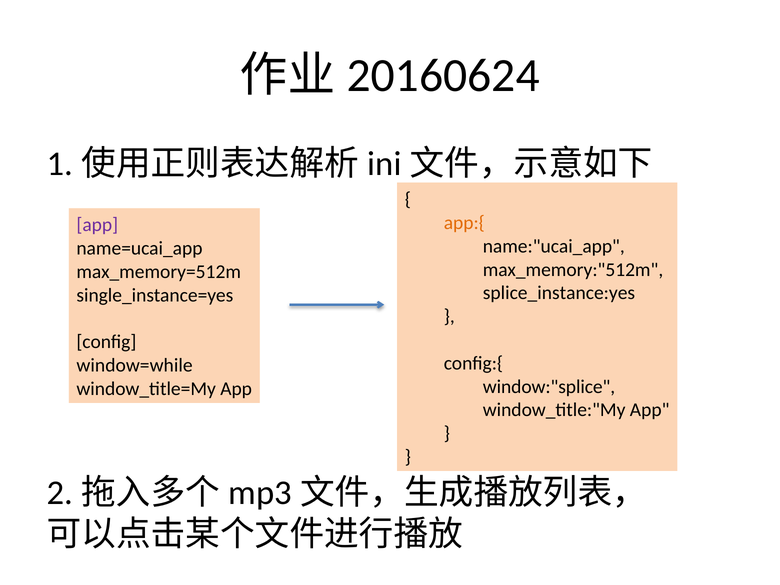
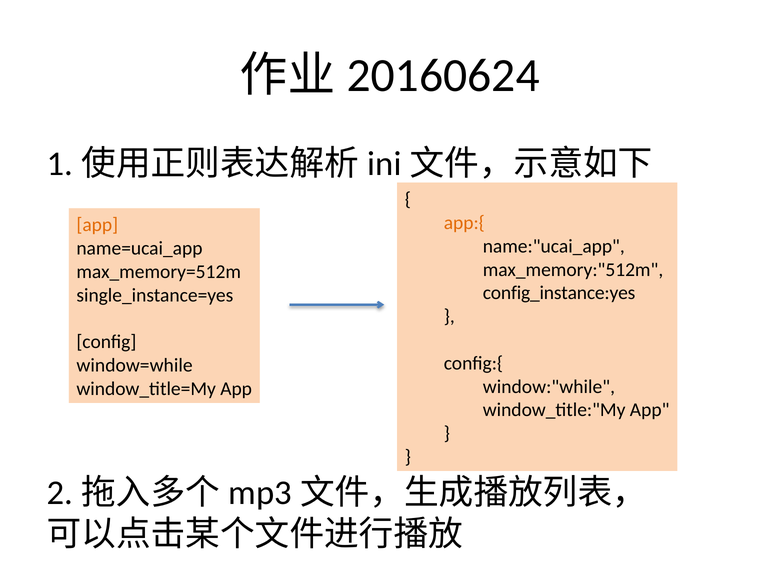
app at (97, 225) colour: purple -> orange
splice_instance:yes: splice_instance:yes -> config_instance:yes
window:"splice: window:"splice -> window:"while
